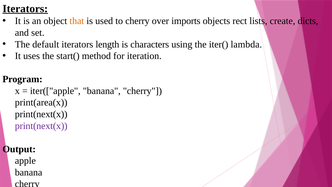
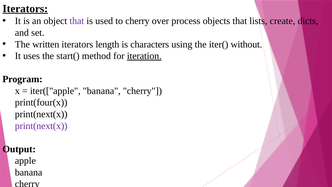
that at (77, 21) colour: orange -> purple
imports: imports -> process
objects rect: rect -> that
default: default -> written
lambda: lambda -> without
iteration underline: none -> present
print(area(x: print(area(x -> print(four(x
